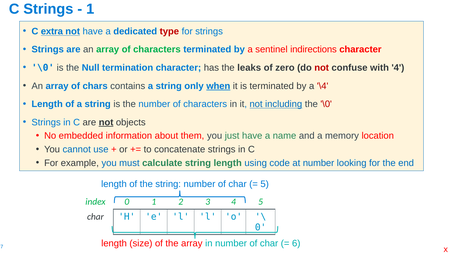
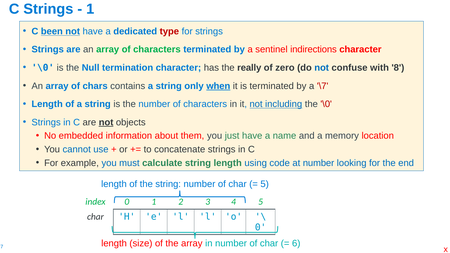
extra: extra -> been
leaks: leaks -> really
not at (322, 68) colour: red -> blue
with 4: 4 -> 8
\4: \4 -> \7
